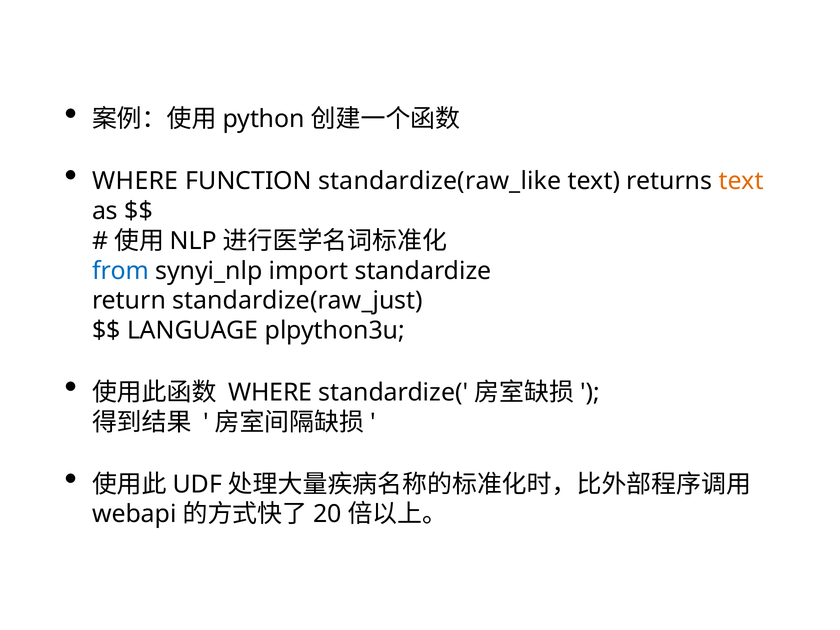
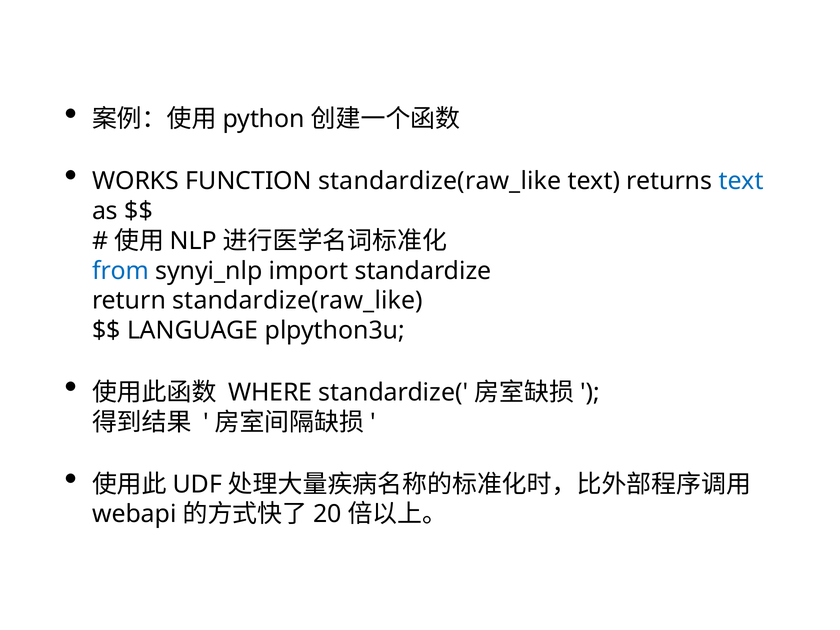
WHERE at (135, 181): WHERE -> WORKS
text at (741, 181) colour: orange -> blue
return standardize(raw_just: standardize(raw_just -> standardize(raw_like
